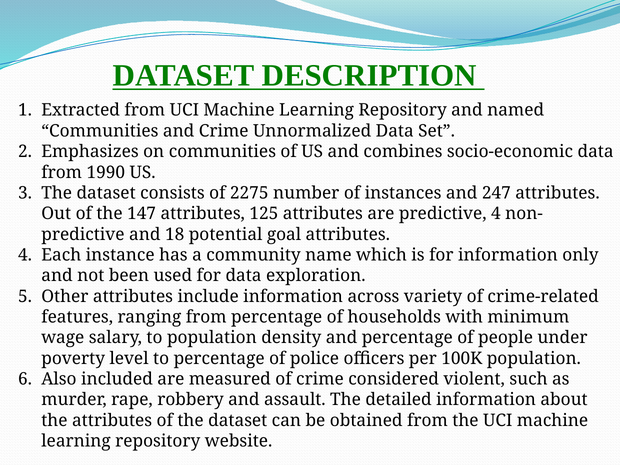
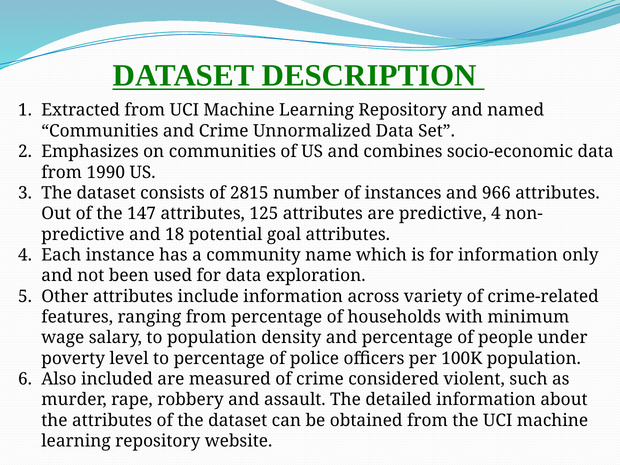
2275: 2275 -> 2815
247: 247 -> 966
